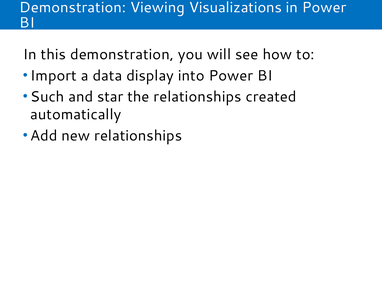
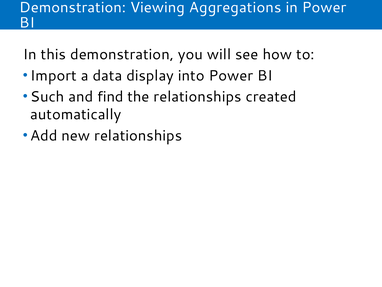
Visualizations: Visualizations -> Aggregations
star: star -> find
